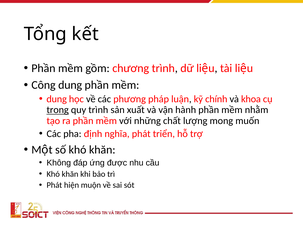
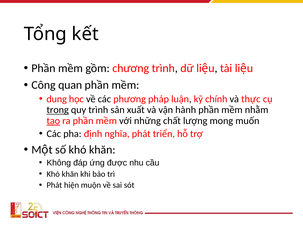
Công dung: dung -> quan
khoa: khoa -> thực
tạo underline: none -> present
